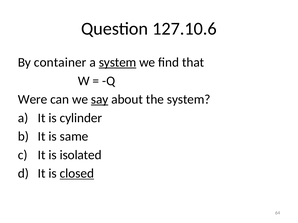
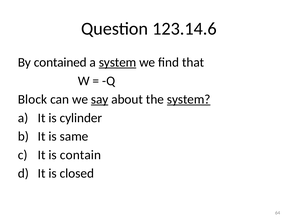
127.10.6: 127.10.6 -> 123.14.6
container: container -> contained
Were: Were -> Block
system at (189, 100) underline: none -> present
isolated: isolated -> contain
closed underline: present -> none
